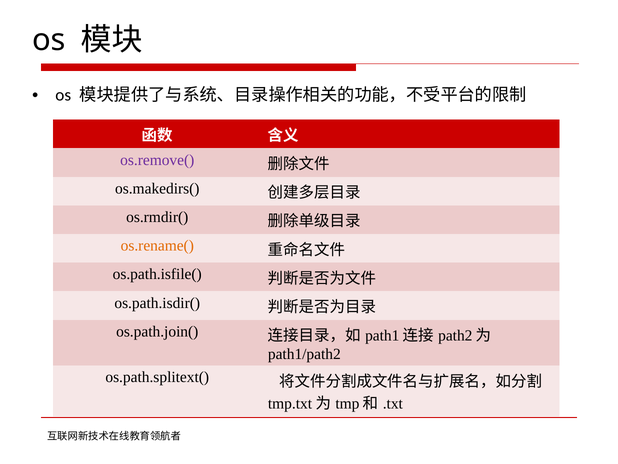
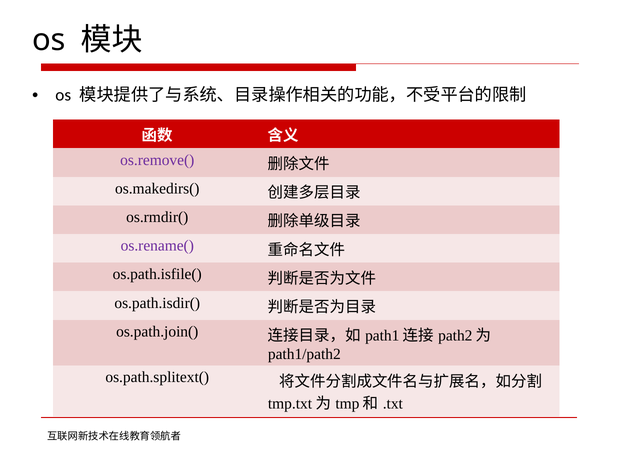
os.rename( colour: orange -> purple
